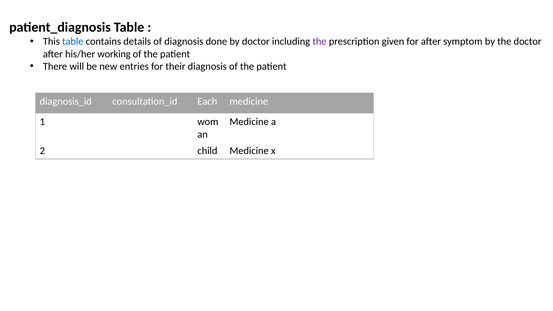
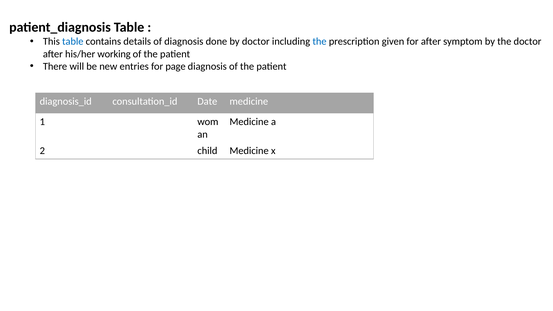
the at (320, 42) colour: purple -> blue
their: their -> page
Each: Each -> Date
